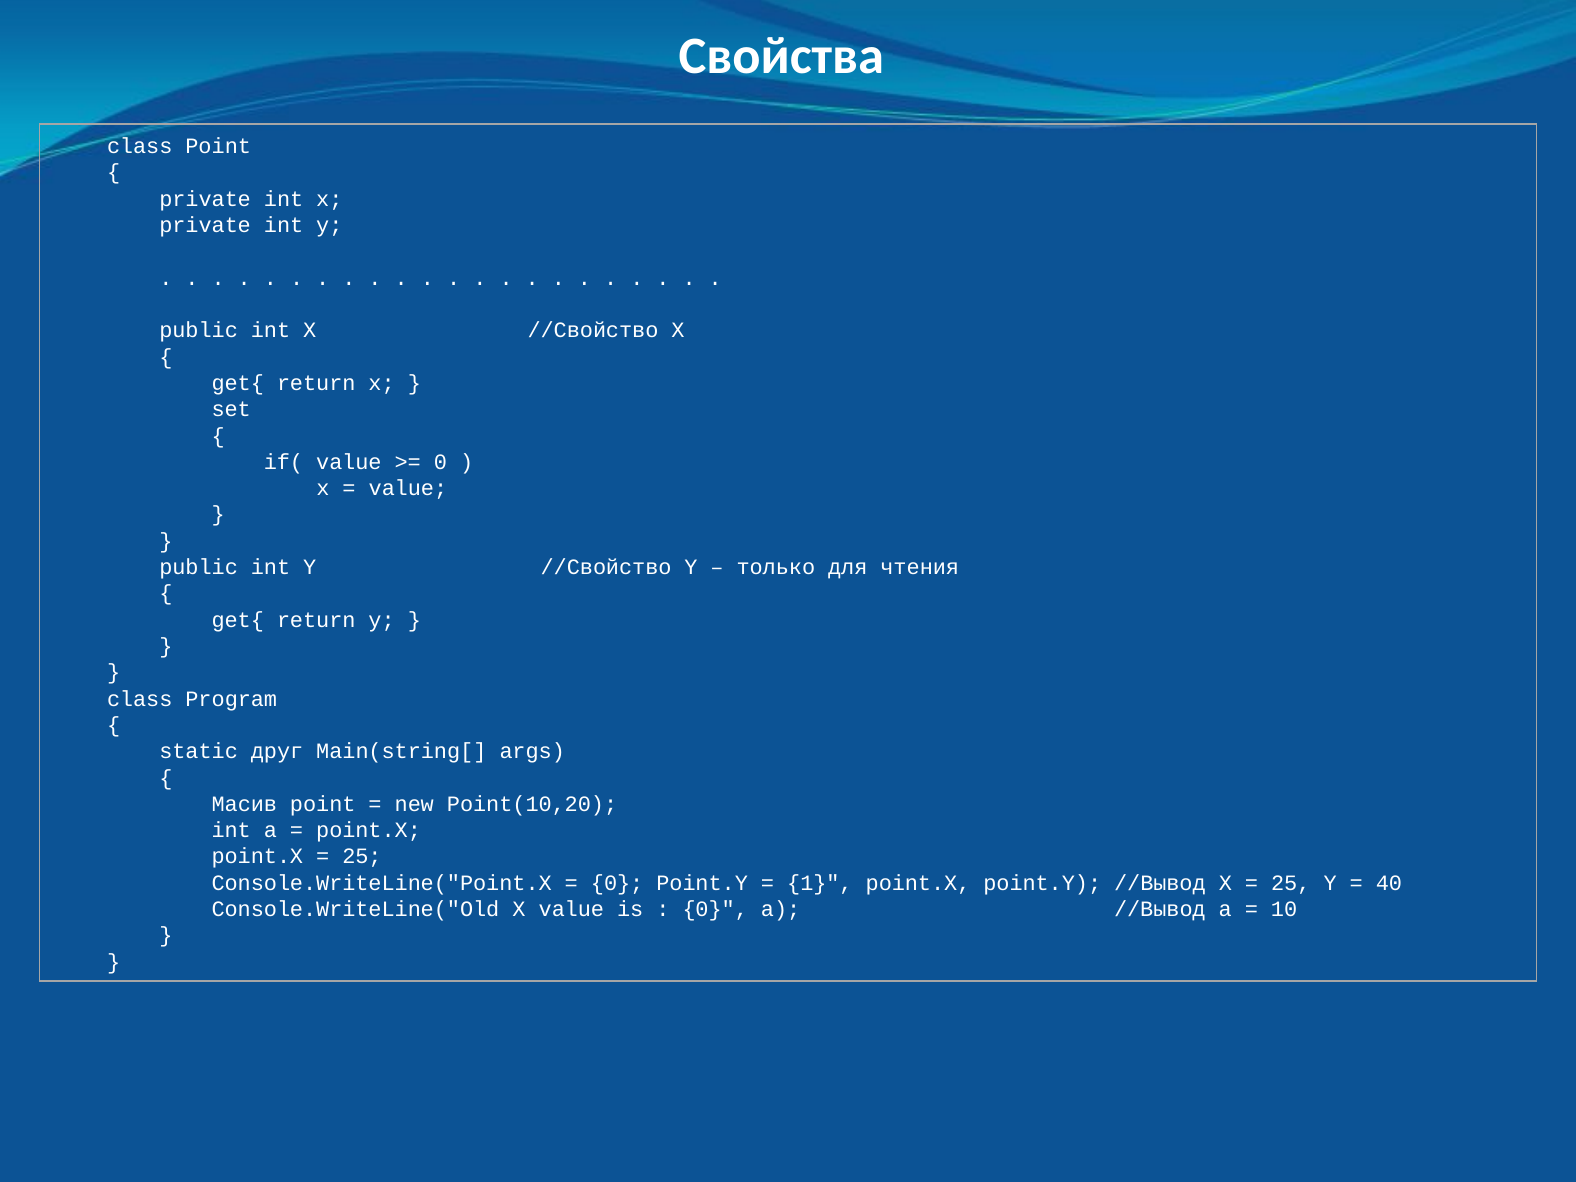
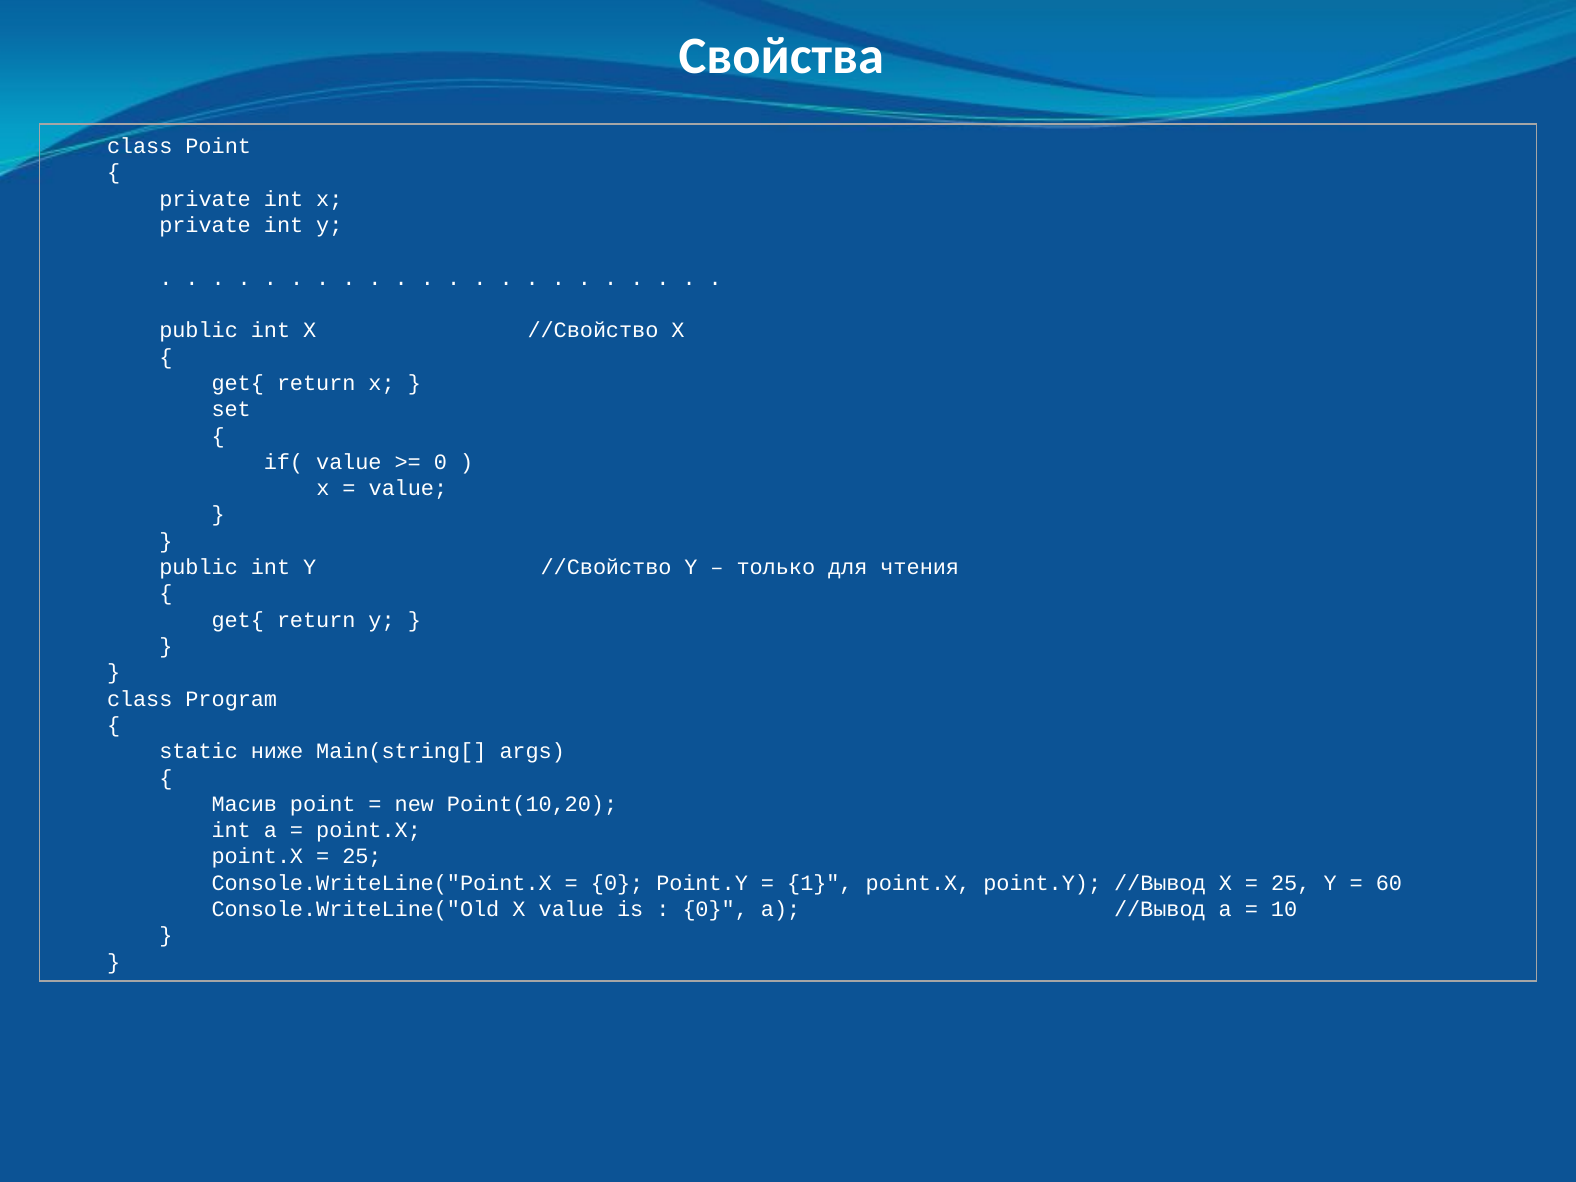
друг: друг -> ниже
40: 40 -> 60
